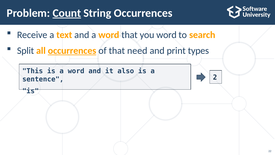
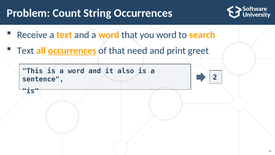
Count underline: present -> none
Split at (26, 51): Split -> Text
types: types -> greet
